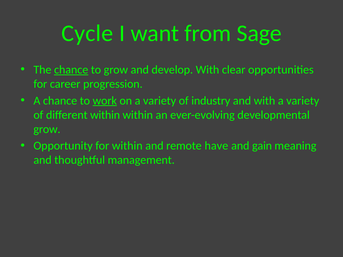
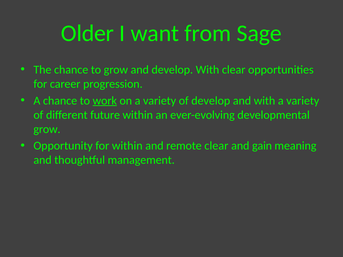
Cycle: Cycle -> Older
chance at (71, 70) underline: present -> none
of industry: industry -> develop
different within: within -> future
remote have: have -> clear
